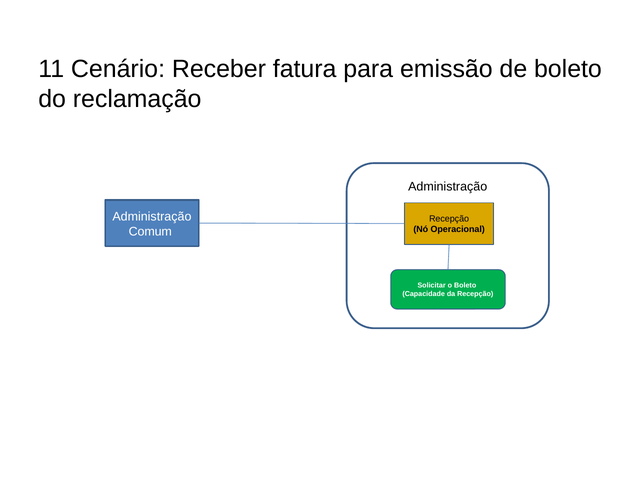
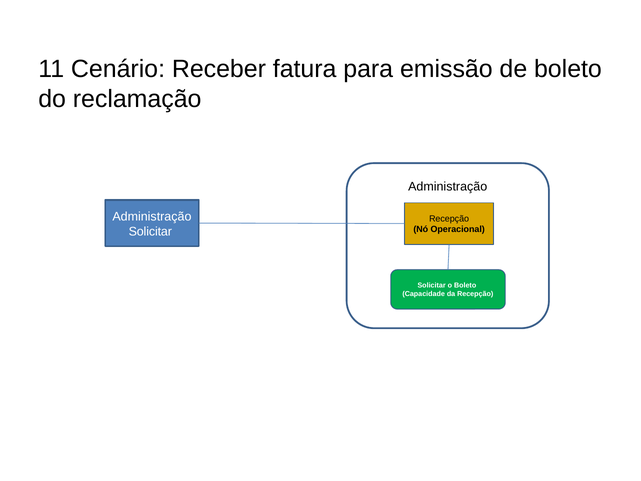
Comum at (150, 231): Comum -> Solicitar
